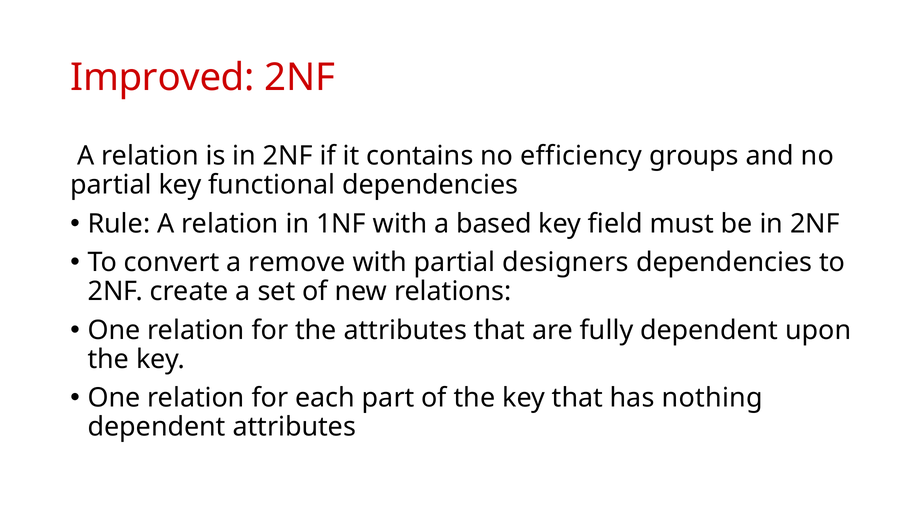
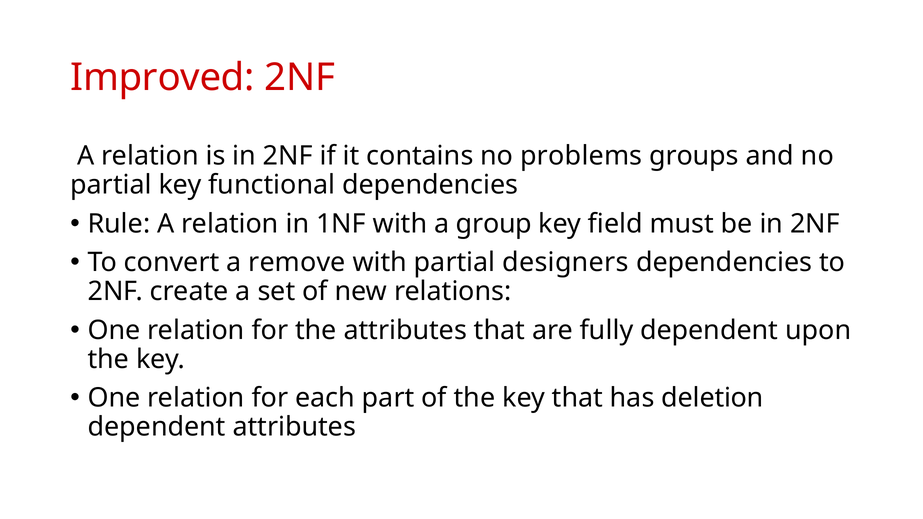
efficiency: efficiency -> problems
based: based -> group
nothing: nothing -> deletion
